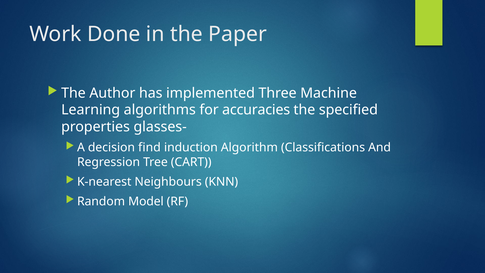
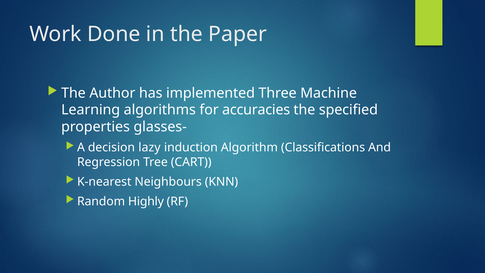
find: find -> lazy
Model: Model -> Highly
